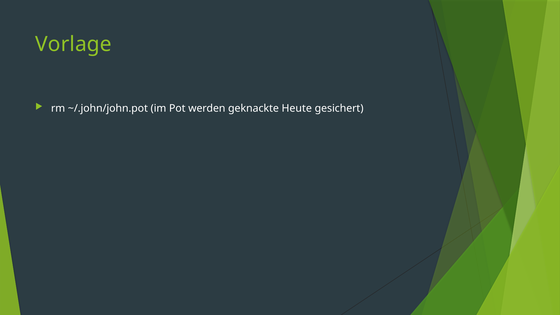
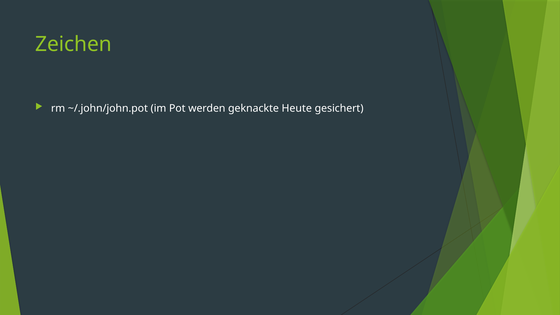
Vorlage: Vorlage -> Zeichen
